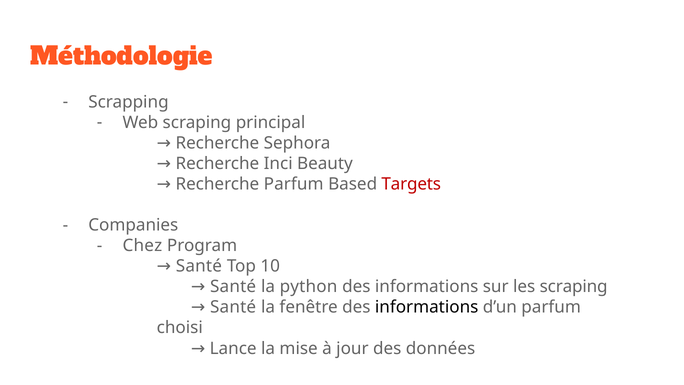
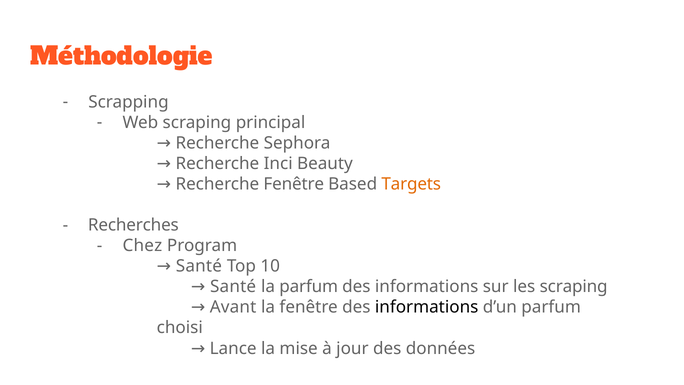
Recherche Parfum: Parfum -> Fenêtre
Targets colour: red -> orange
Companies: Companies -> Recherches
la python: python -> parfum
Santé at (233, 307): Santé -> Avant
